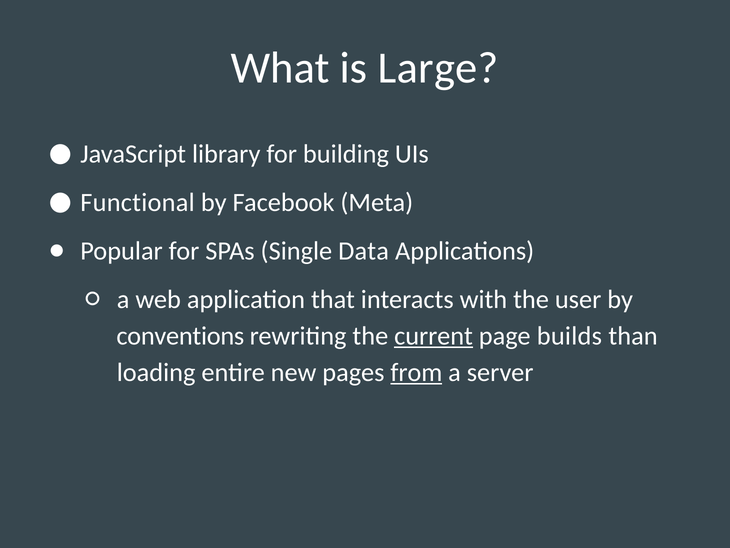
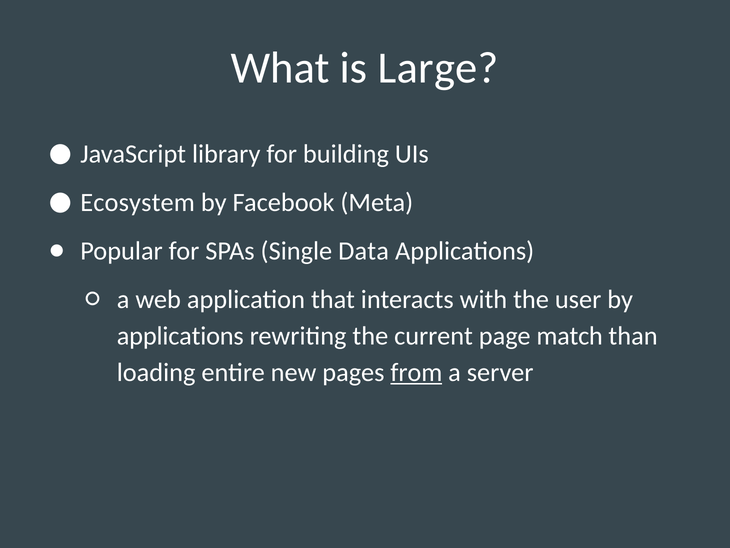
Functional: Functional -> Ecosystem
conventions at (180, 336): conventions -> applications
current underline: present -> none
builds: builds -> match
